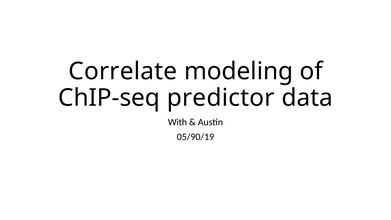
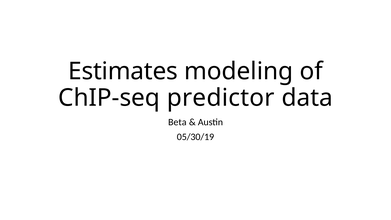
Correlate: Correlate -> Estimates
With: With -> Beta
05/90/19: 05/90/19 -> 05/30/19
